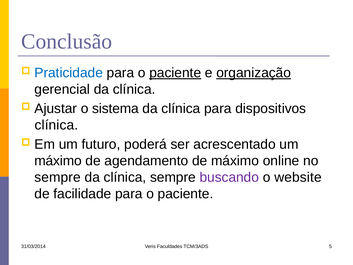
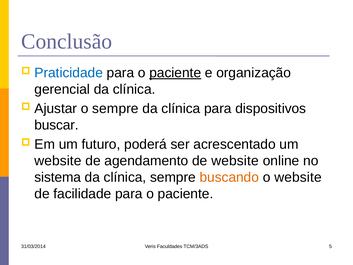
organização underline: present -> none
o sistema: sistema -> sempre
clínica at (56, 125): clínica -> buscar
máximo at (58, 161): máximo -> website
de máximo: máximo -> website
sempre at (58, 177): sempre -> sistema
buscando colour: purple -> orange
